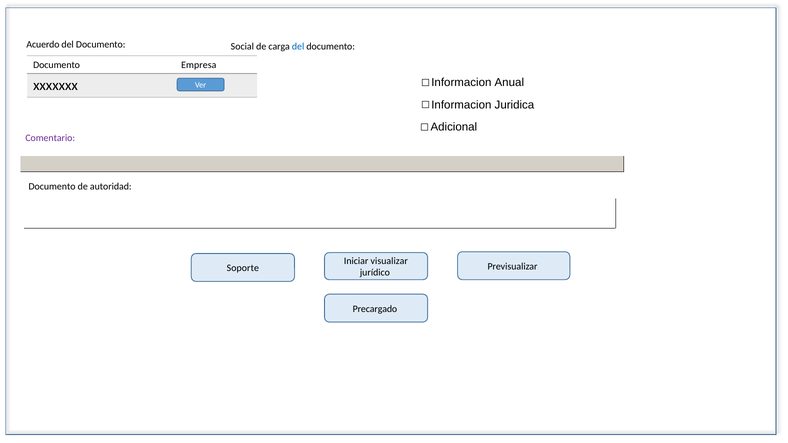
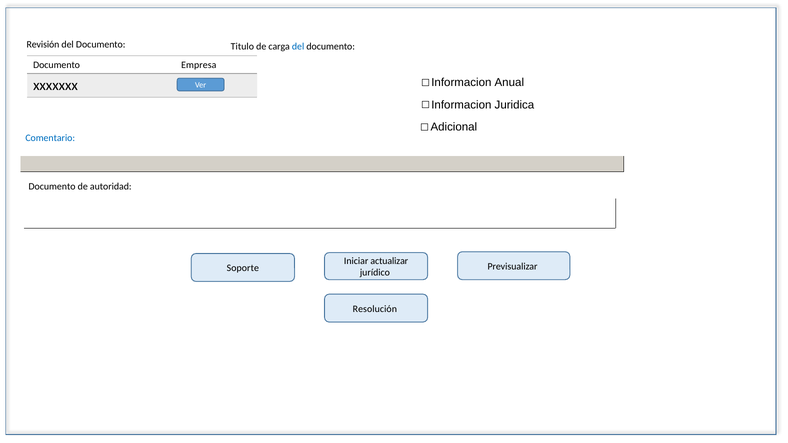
Acuerdo: Acuerdo -> Revisión
Social: Social -> Titulo
Comentario colour: purple -> blue
visualizar: visualizar -> actualizar
Precargado: Precargado -> Resolución
